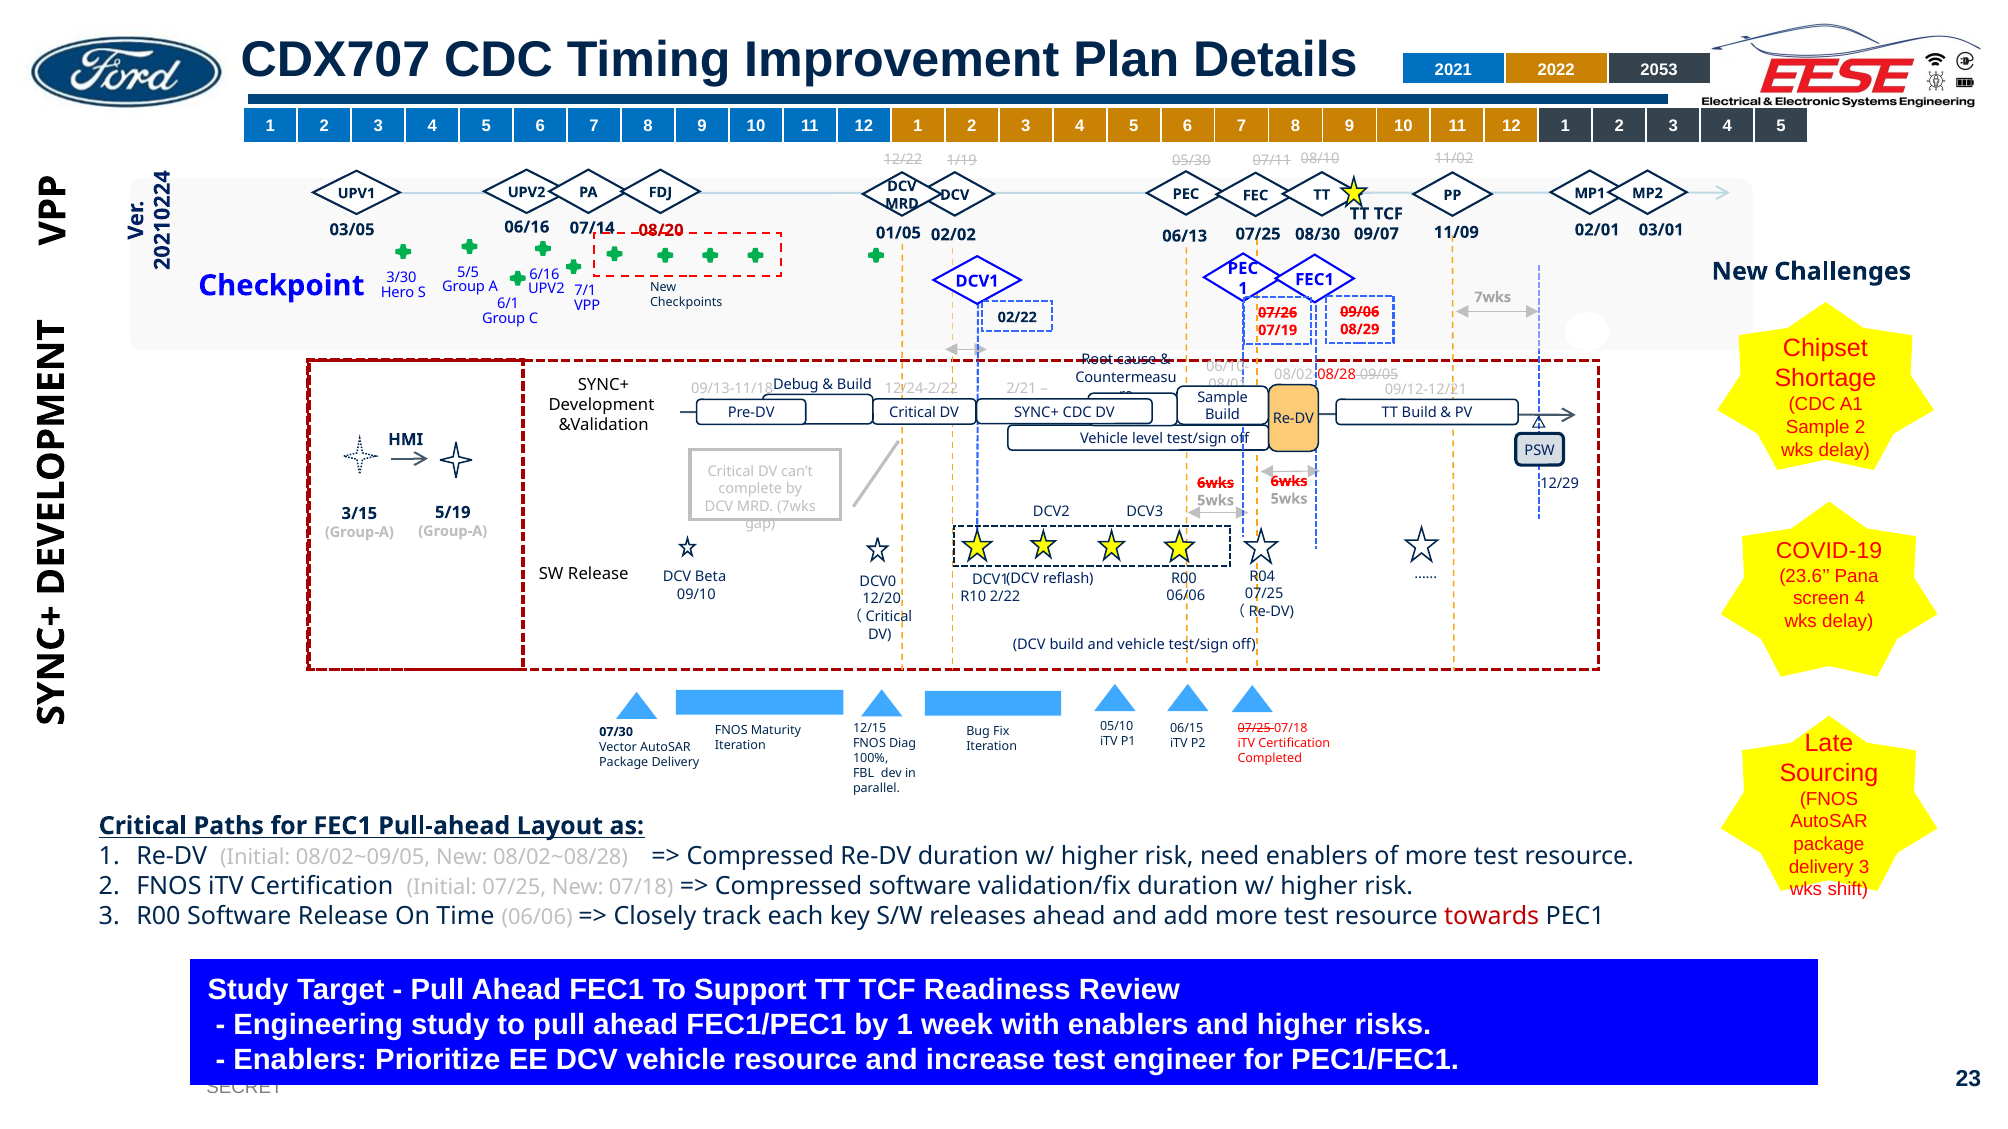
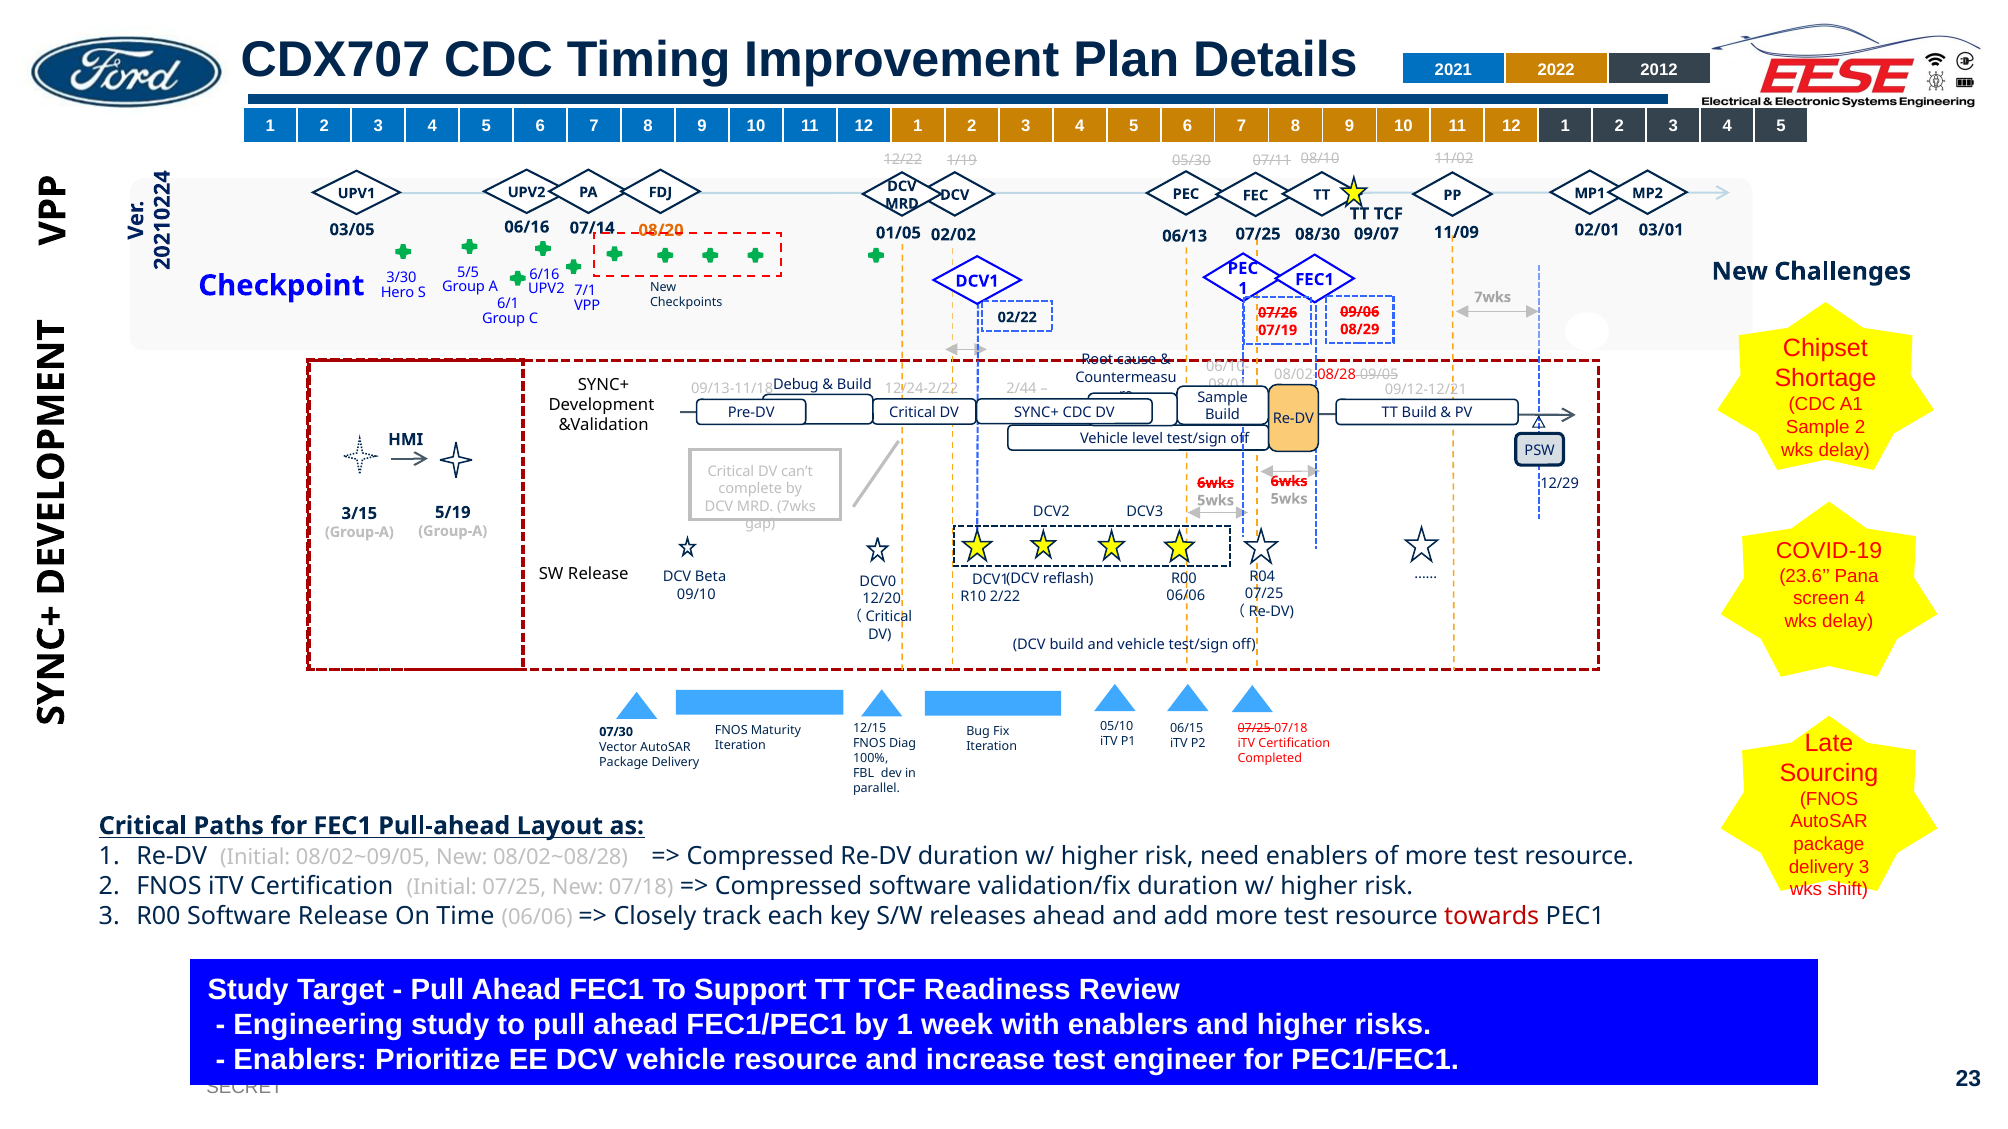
2053: 2053 -> 2012
08/20 colour: red -> orange
2/21: 2/21 -> 2/44
